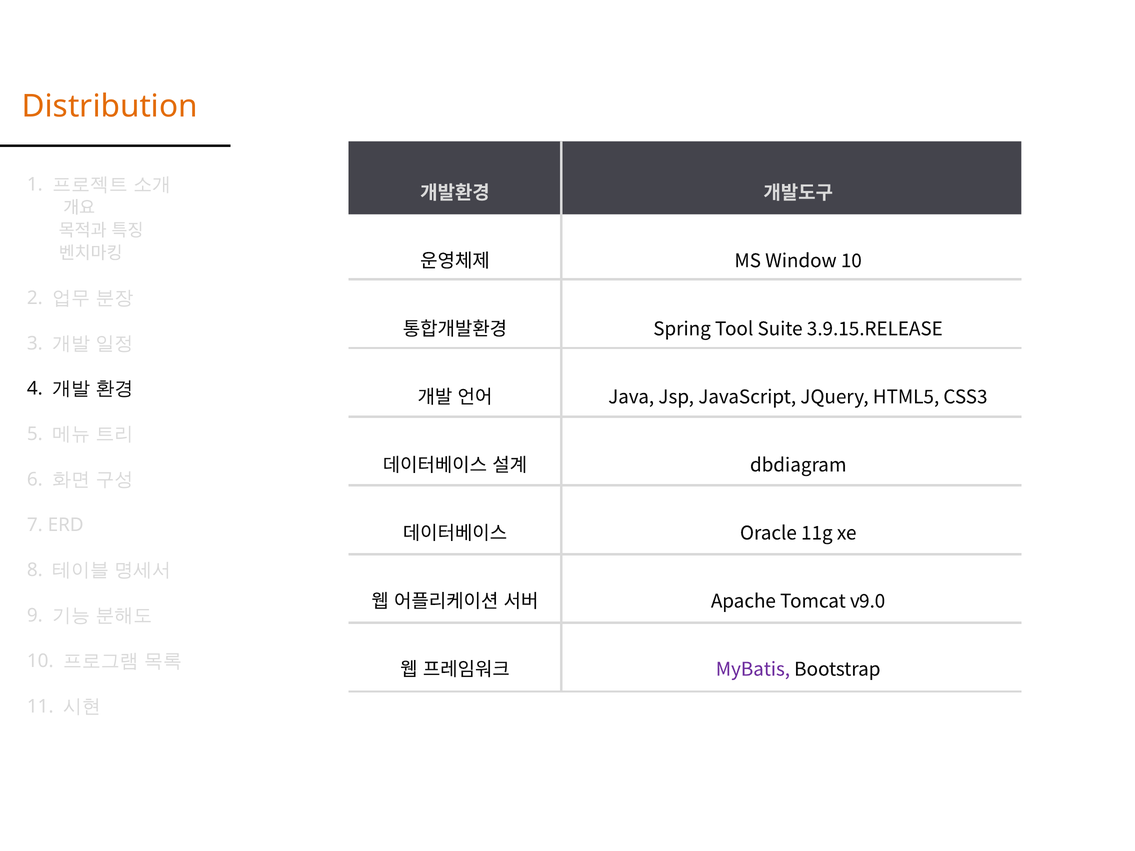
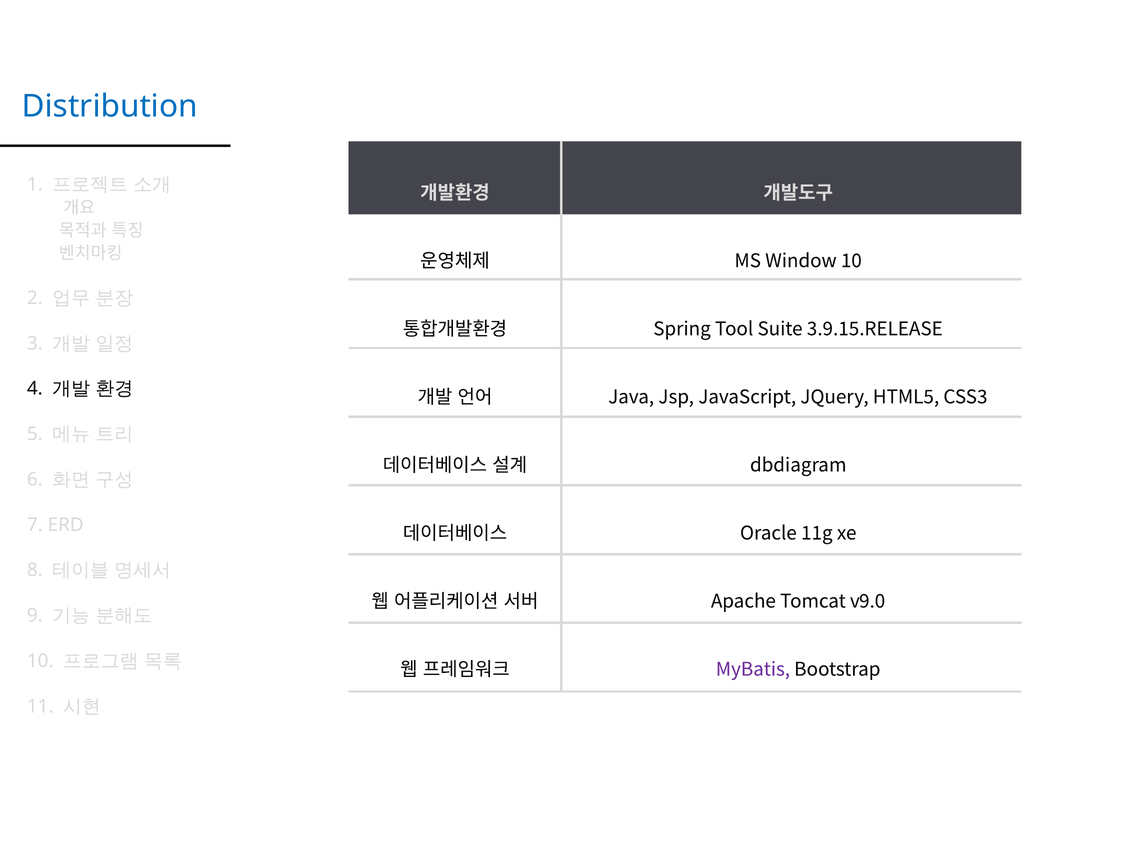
Distribution colour: orange -> blue
